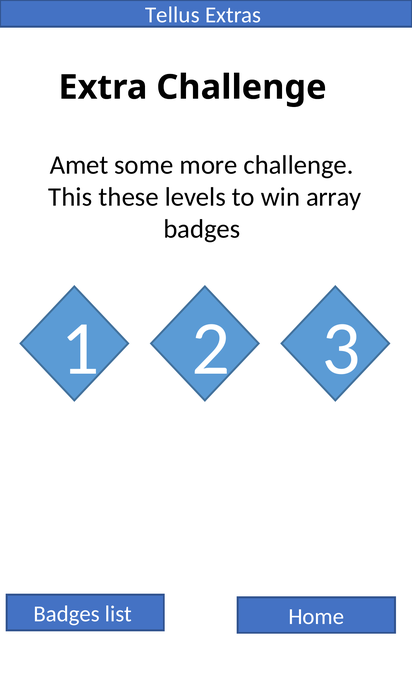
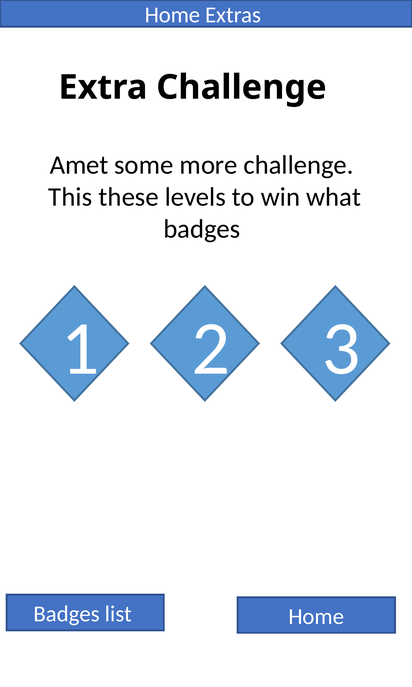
Tellus at (172, 15): Tellus -> Home
array: array -> what
